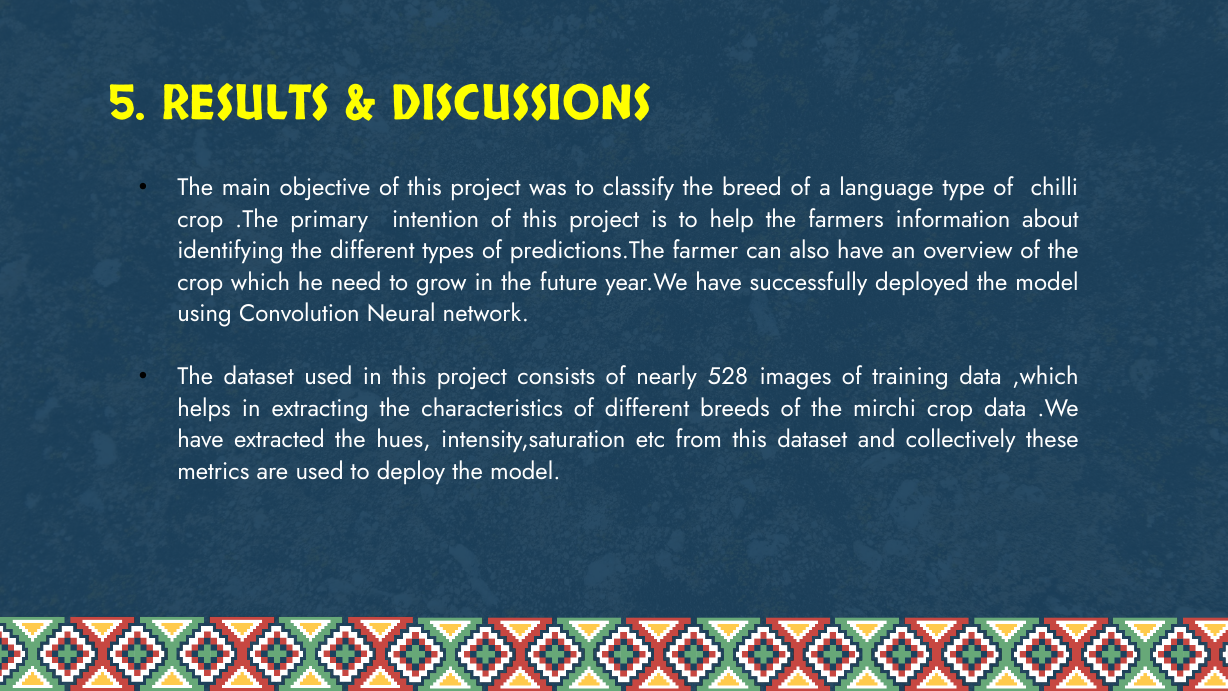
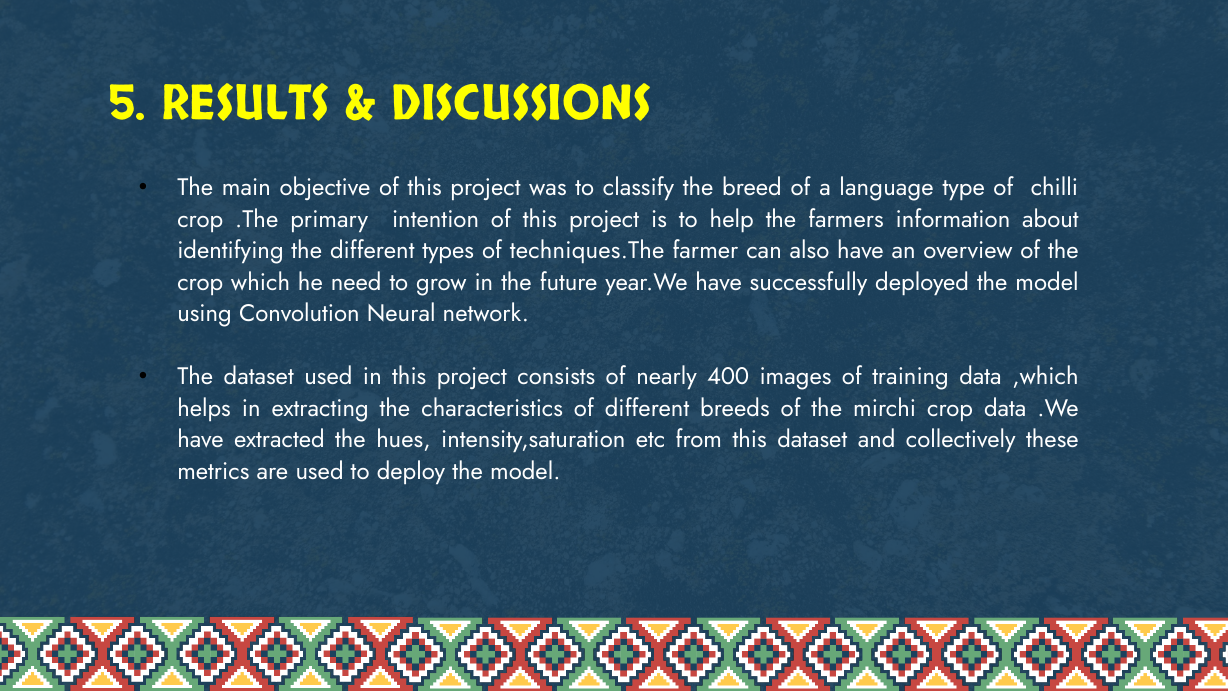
predictions.The: predictions.The -> techniques.The
528: 528 -> 400
